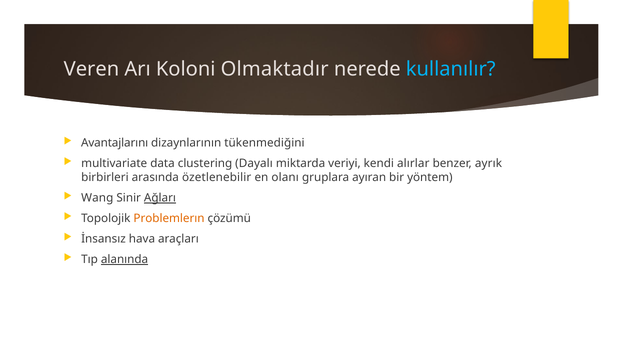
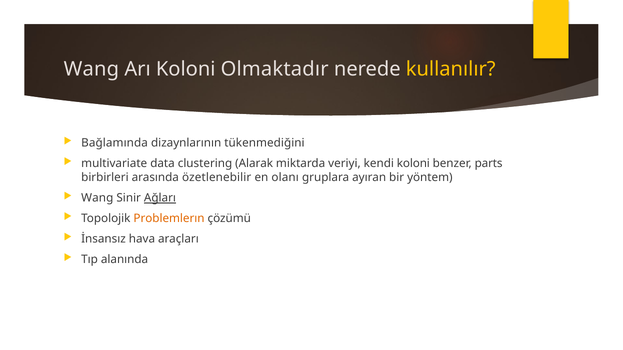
Veren at (91, 69): Veren -> Wang
kullanılır colour: light blue -> yellow
Avantajlarını: Avantajlarını -> Bağlamında
Dayalı: Dayalı -> Alarak
kendi alırlar: alırlar -> koloni
ayrık: ayrık -> parts
alanında underline: present -> none
